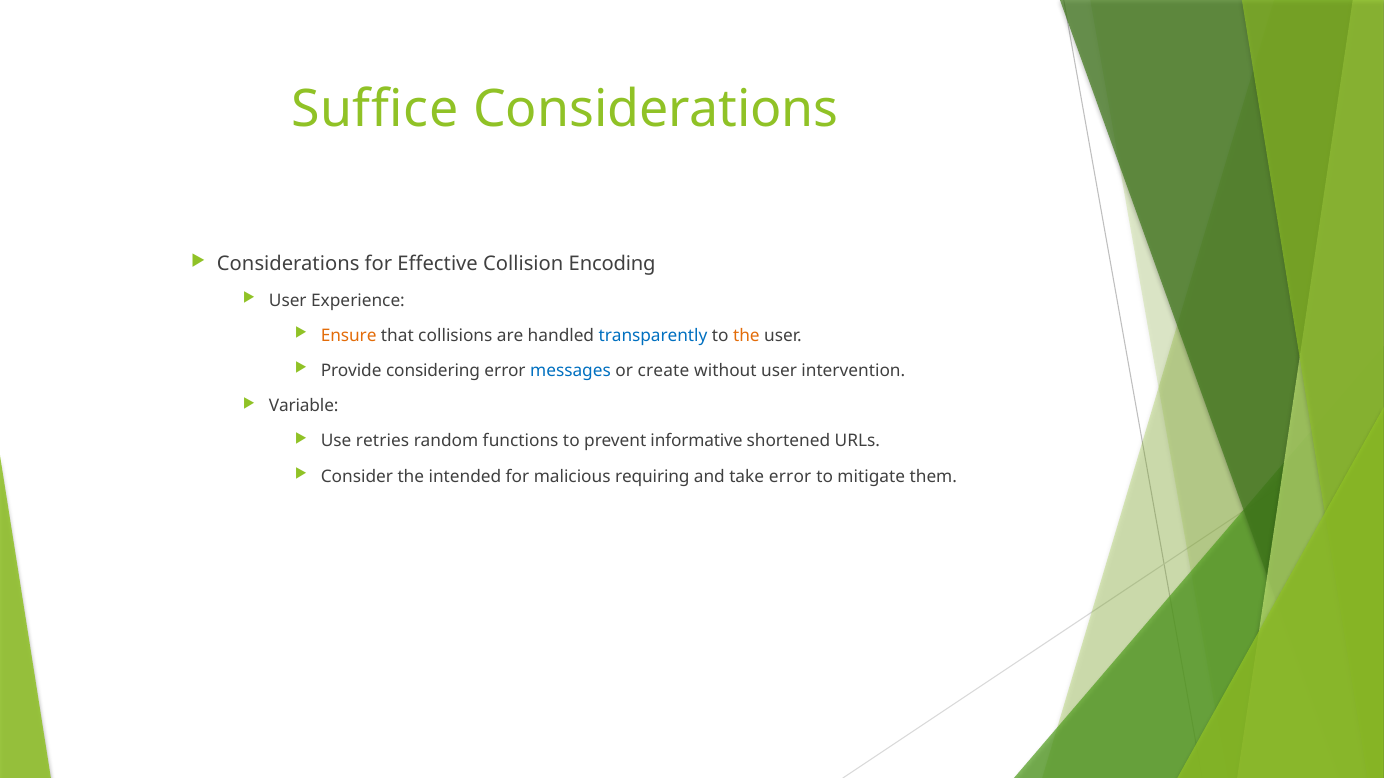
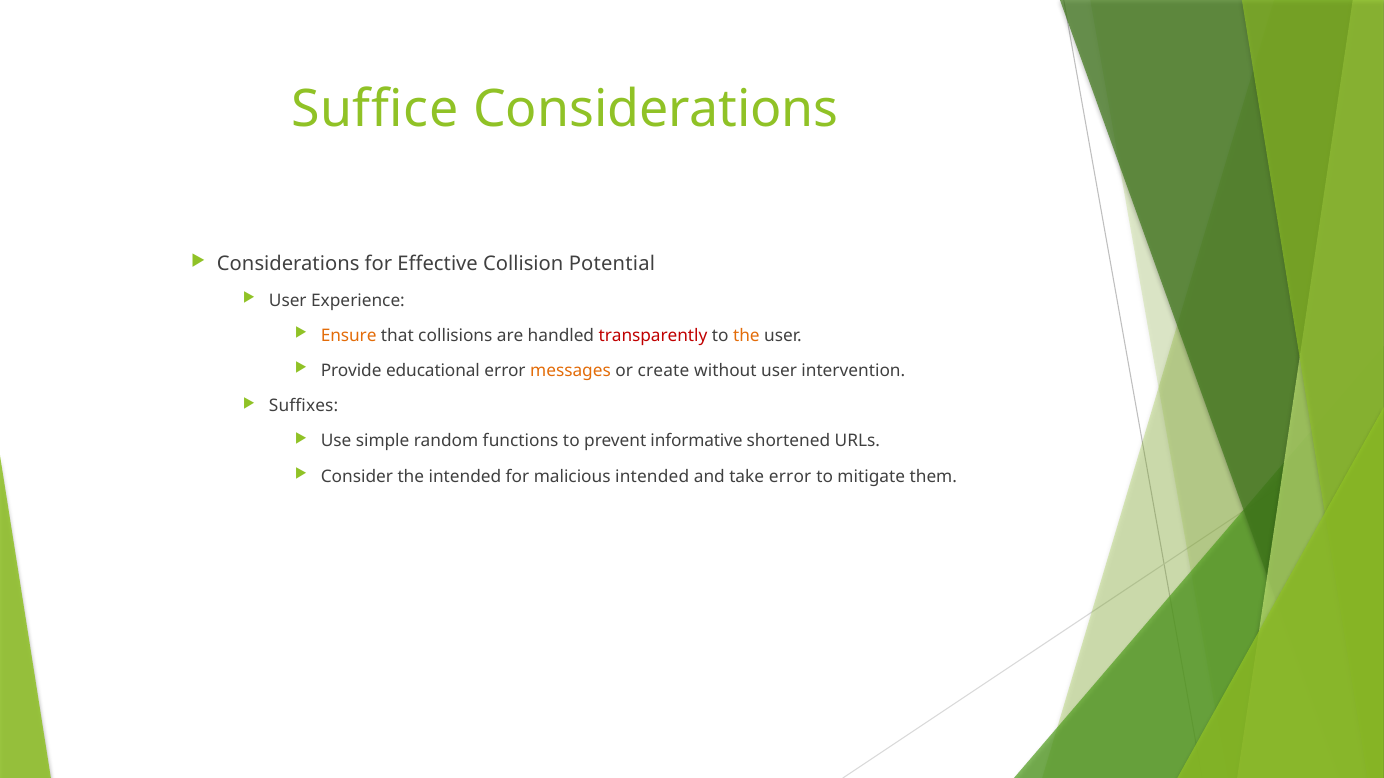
Encoding: Encoding -> Potential
transparently colour: blue -> red
considering: considering -> educational
messages colour: blue -> orange
Variable: Variable -> Suffixes
retries: retries -> simple
malicious requiring: requiring -> intended
